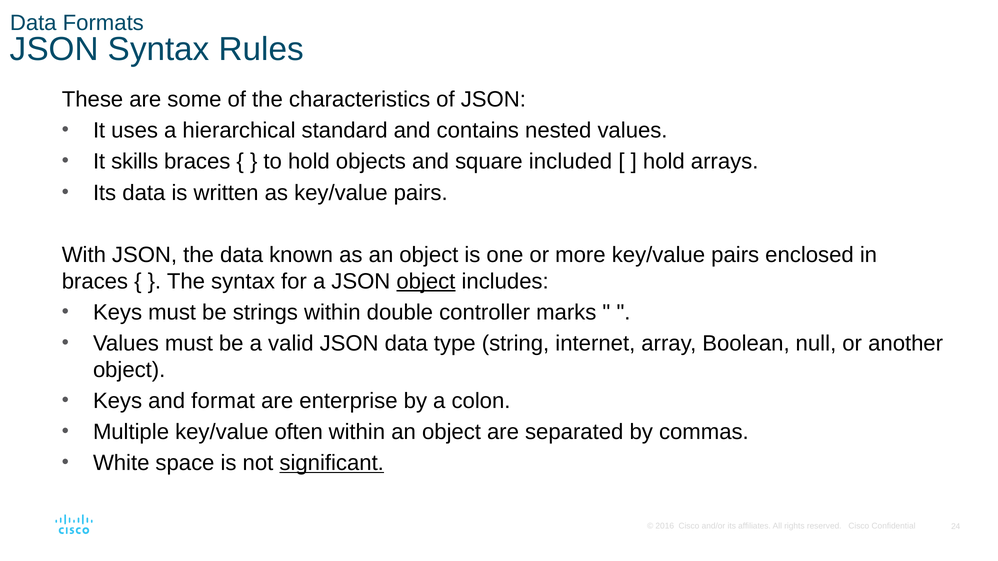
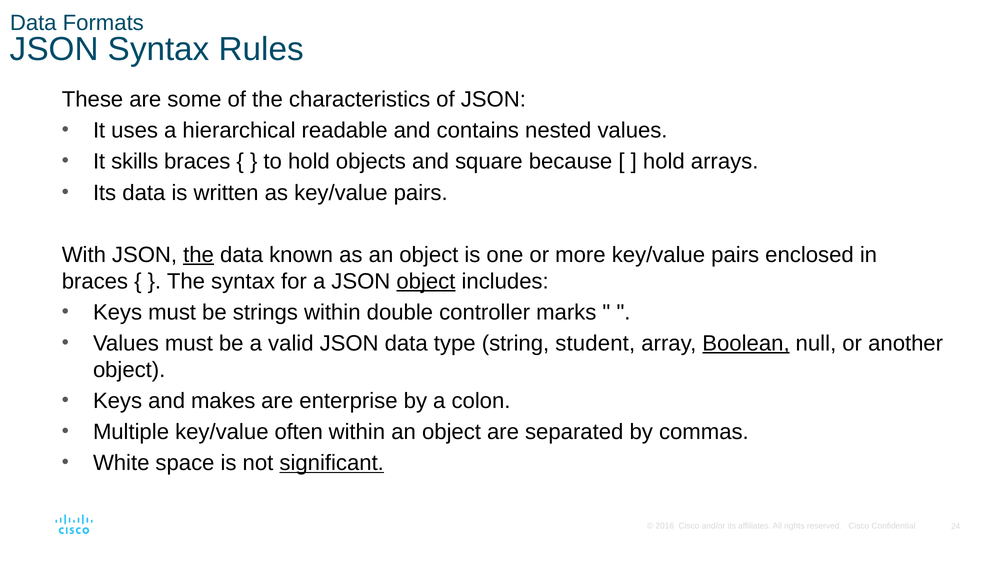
standard: standard -> readable
included: included -> because
the at (199, 255) underline: none -> present
internet: internet -> student
Boolean underline: none -> present
format: format -> makes
